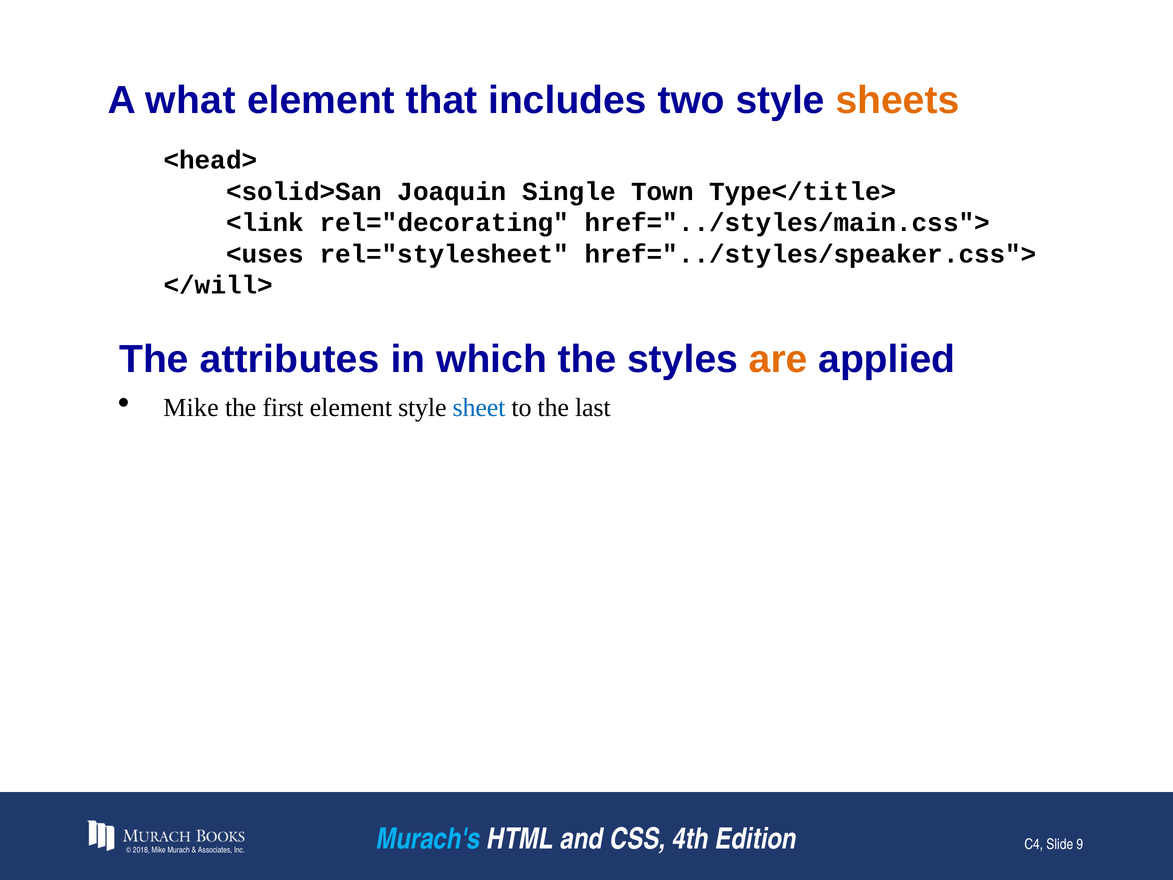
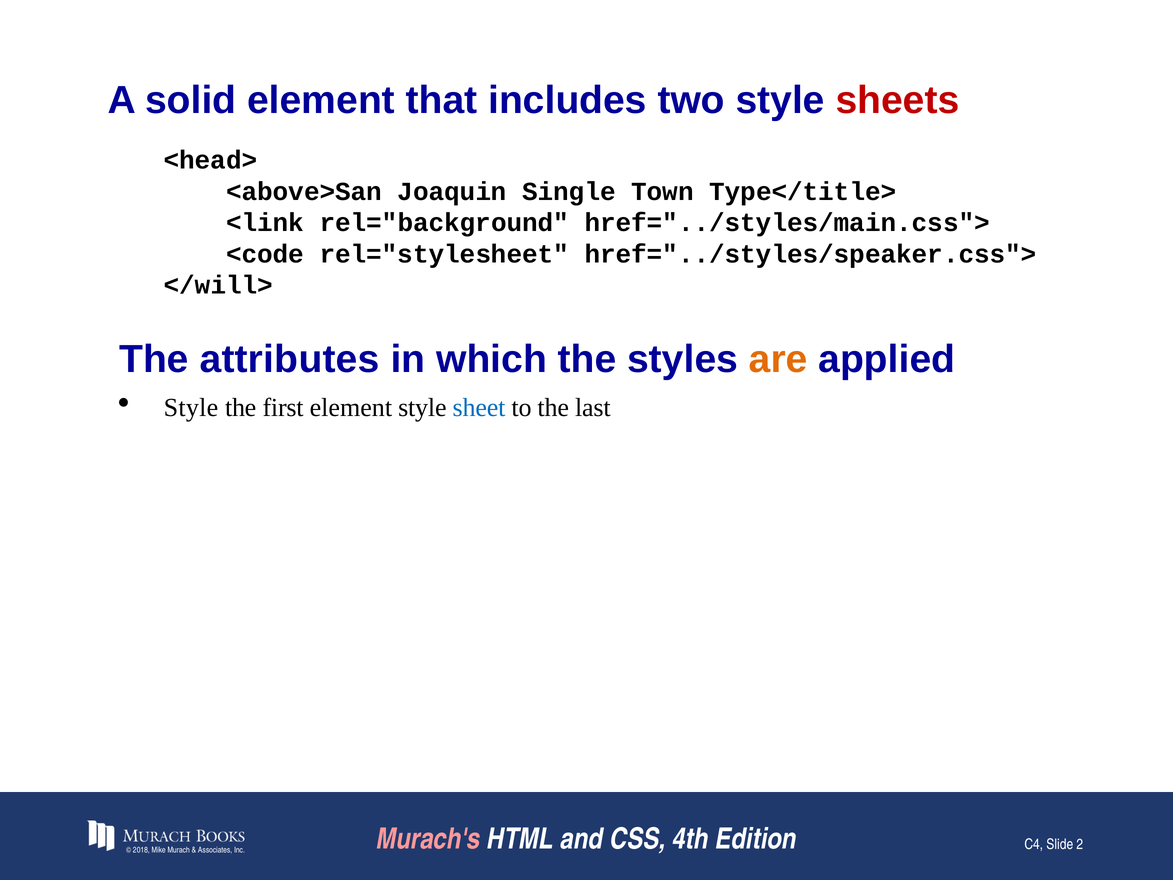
what: what -> solid
sheets colour: orange -> red
<solid>San: <solid>San -> <above>San
rel="decorating: rel="decorating -> rel="background
<uses: <uses -> <code
Mike at (191, 407): Mike -> Style
Murach's colour: light blue -> pink
9: 9 -> 2
